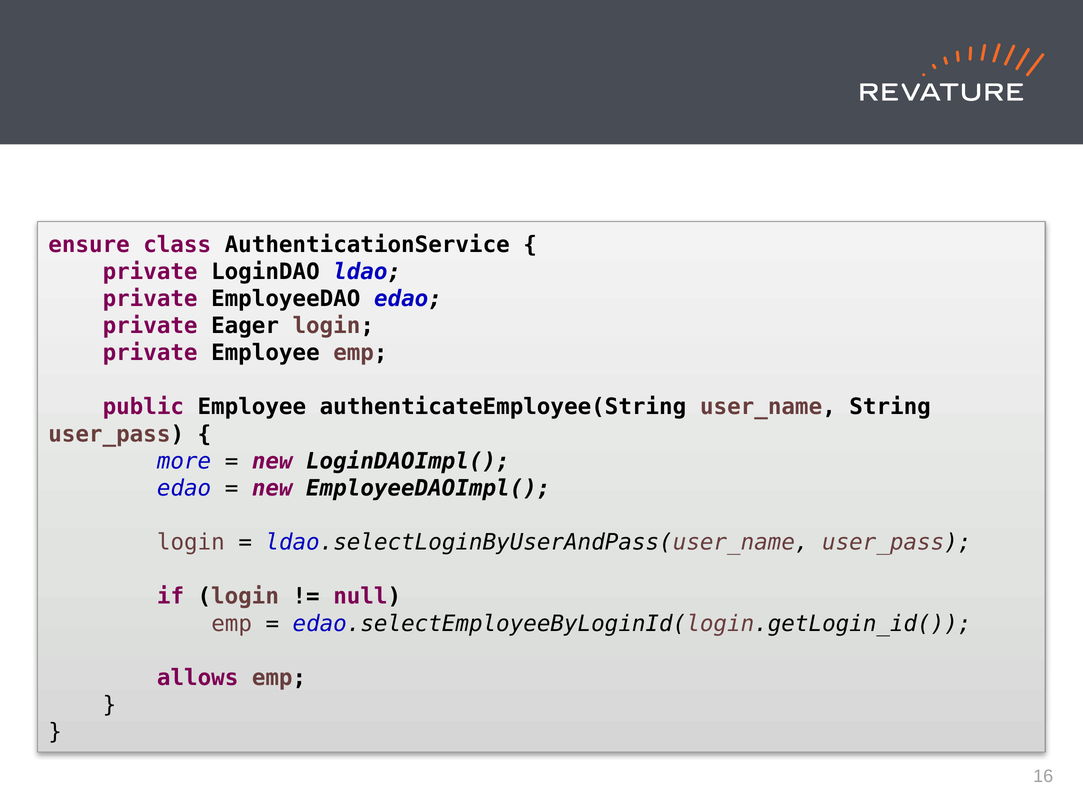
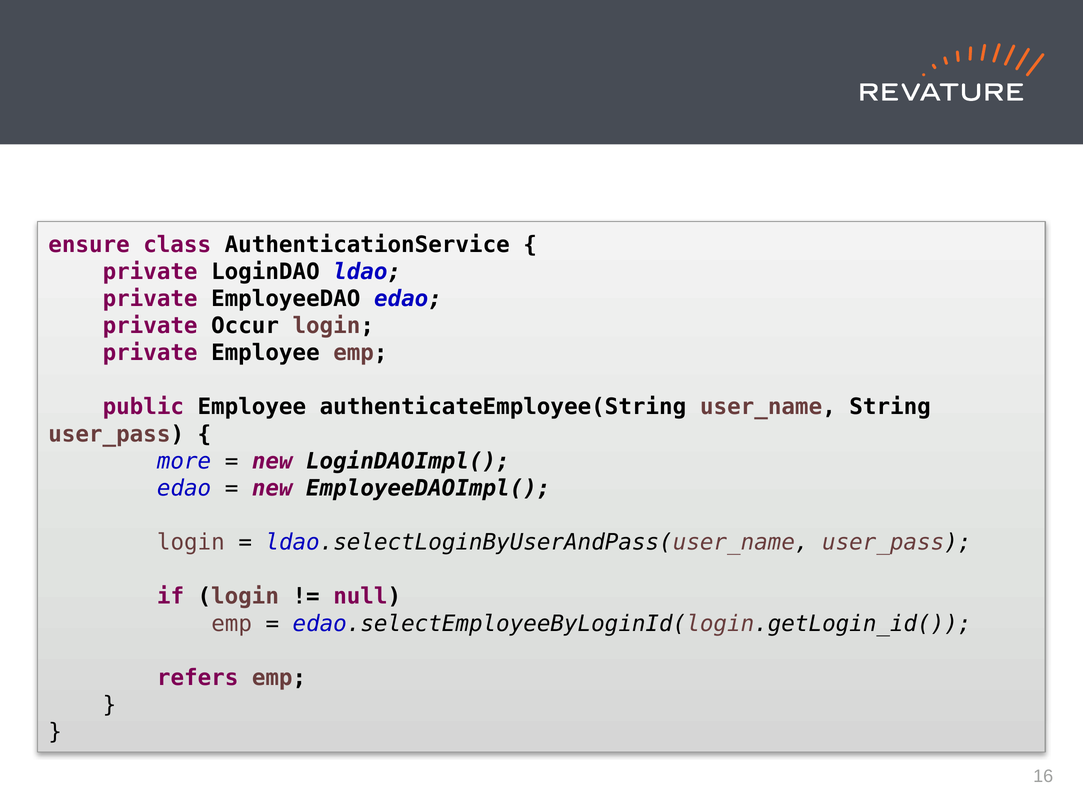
Eager: Eager -> Occur
allows: allows -> refers
